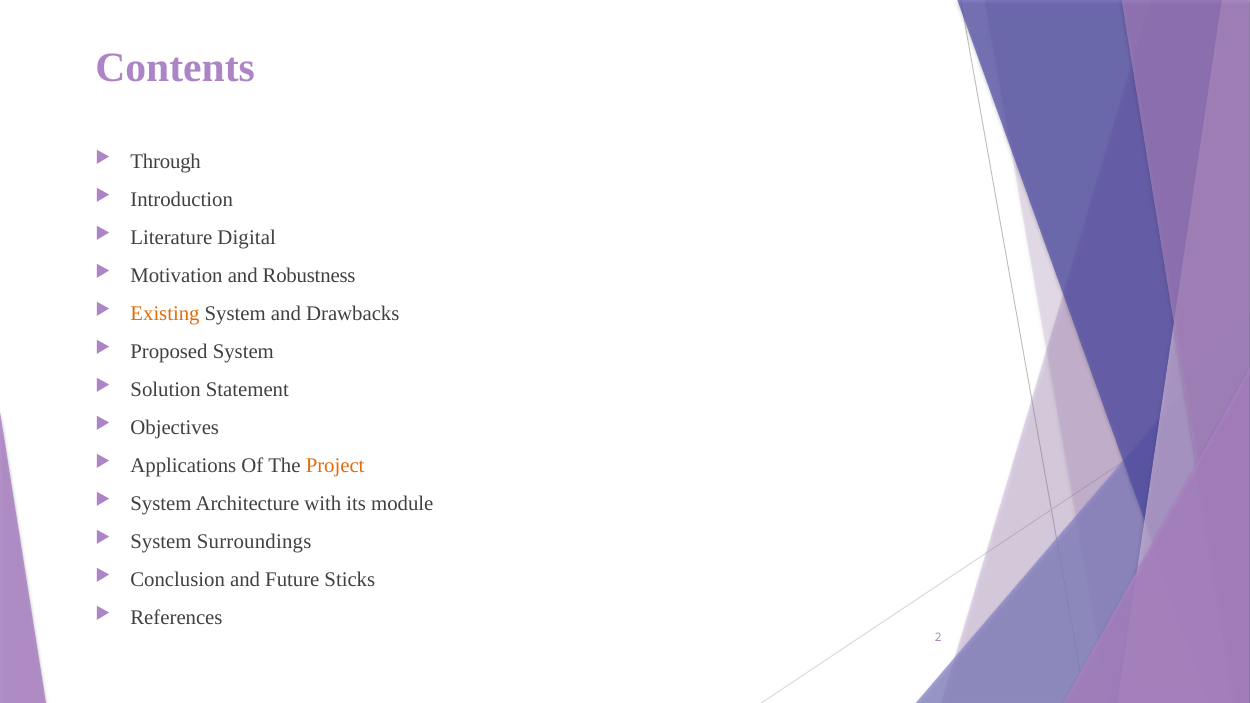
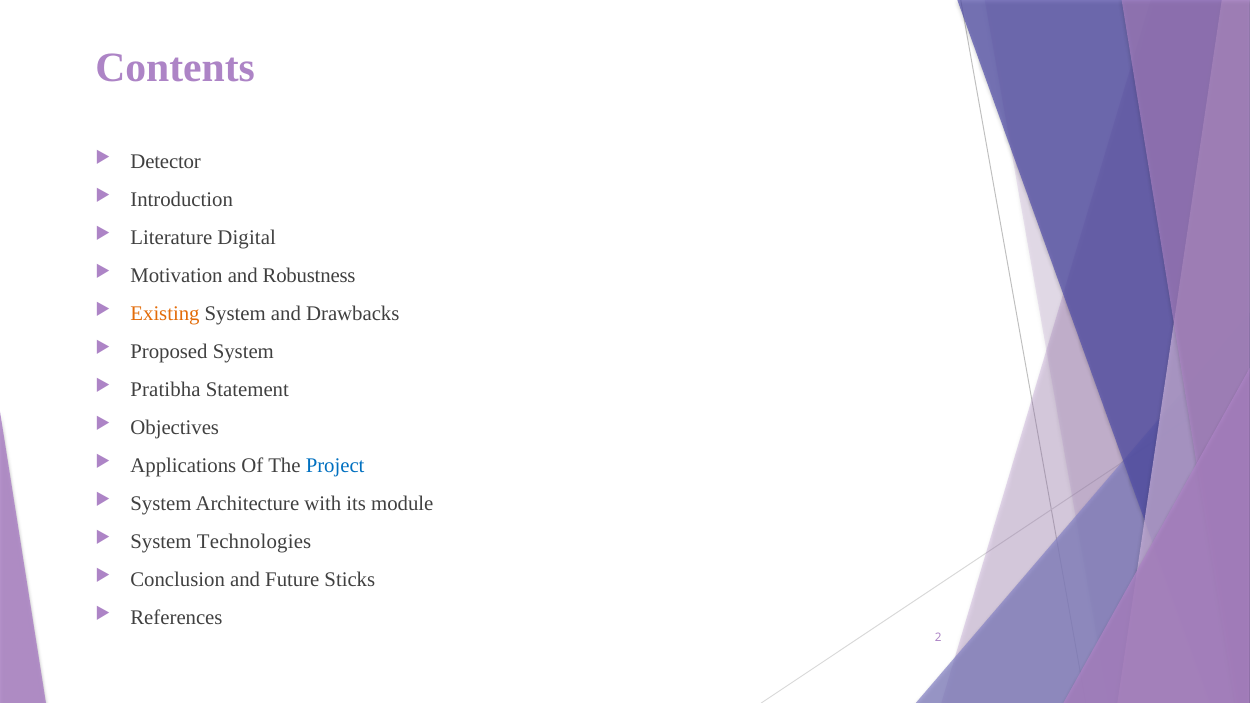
Through: Through -> Detector
Solution: Solution -> Pratibha
Project colour: orange -> blue
Surroundings: Surroundings -> Technologies
